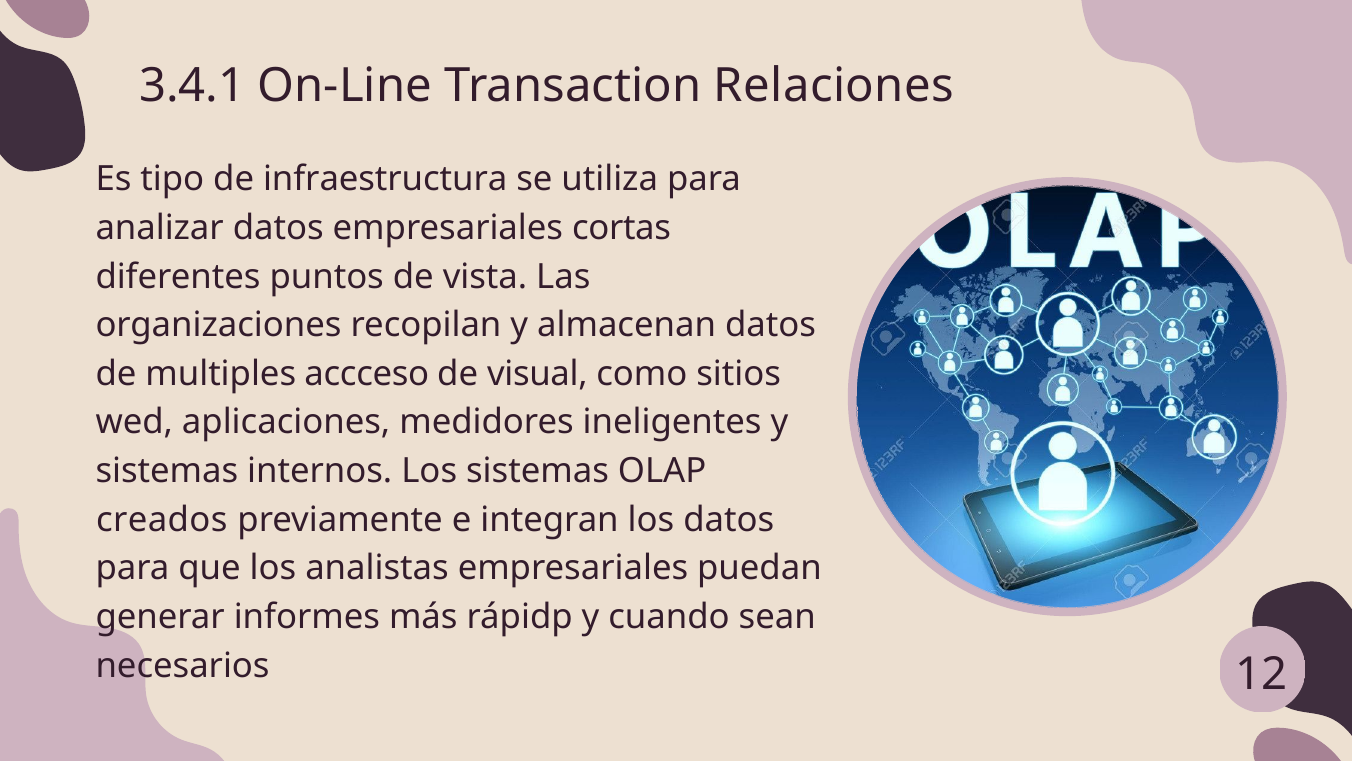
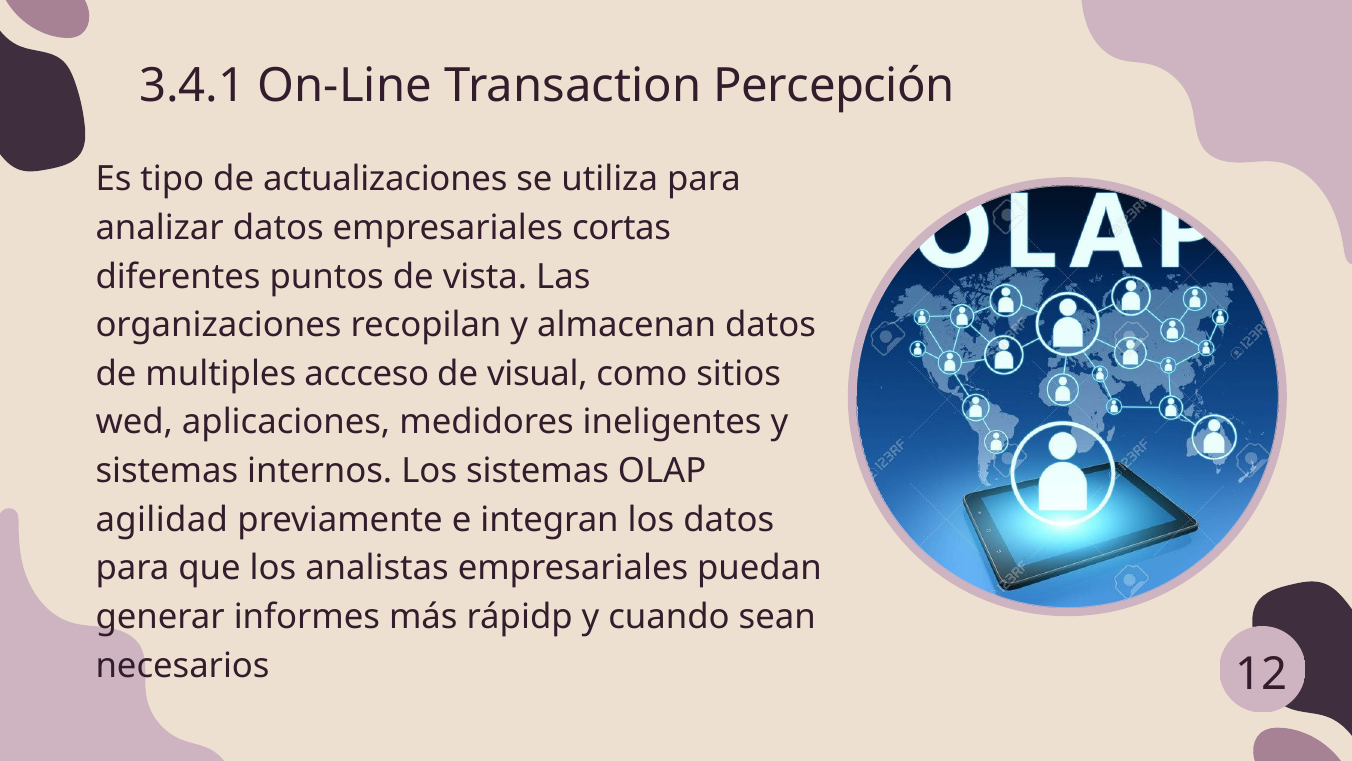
Relaciones: Relaciones -> Percepción
infraestructura: infraestructura -> actualizaciones
creados: creados -> agilidad
